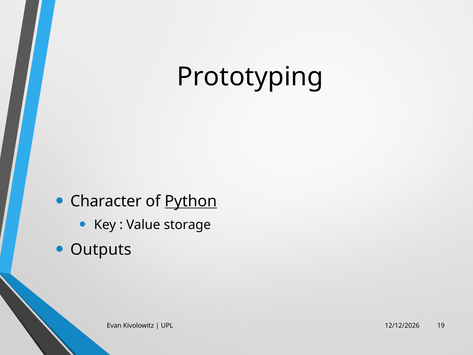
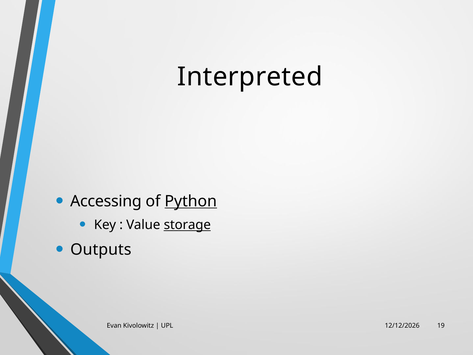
Prototyping: Prototyping -> Interpreted
Character: Character -> Accessing
storage underline: none -> present
